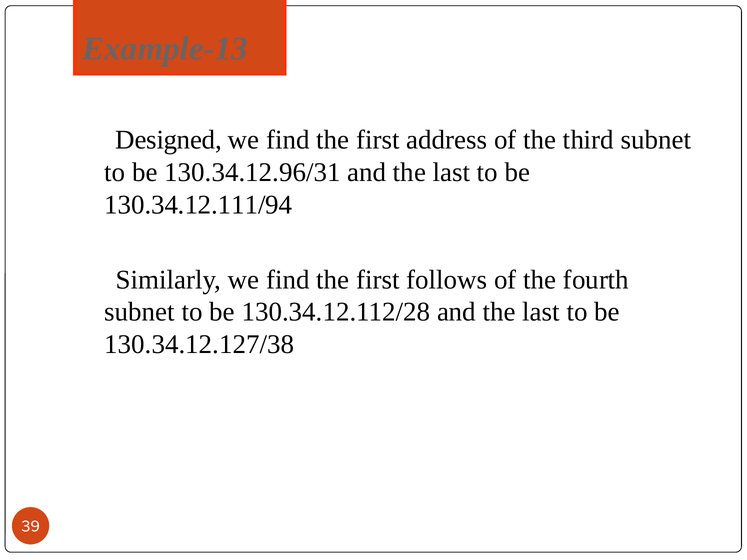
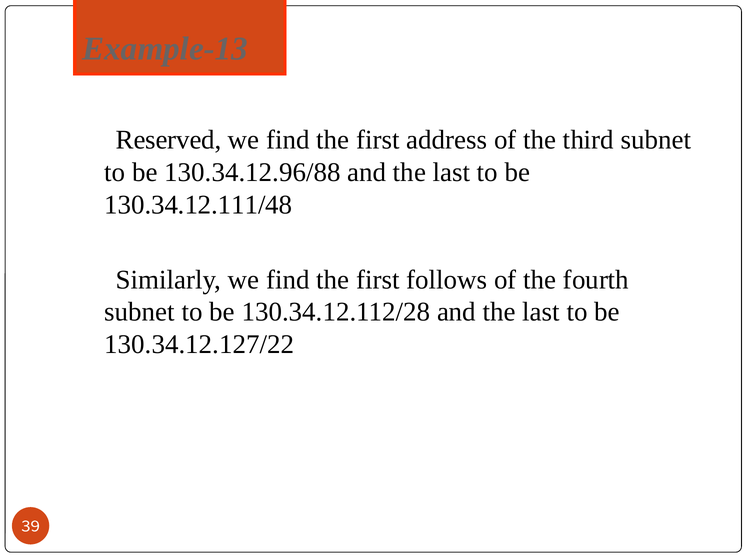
Designed: Designed -> Reserved
130.34.12.96/31: 130.34.12.96/31 -> 130.34.12.96/88
130.34.12.111/94: 130.34.12.111/94 -> 130.34.12.111/48
130.34.12.127/38: 130.34.12.127/38 -> 130.34.12.127/22
